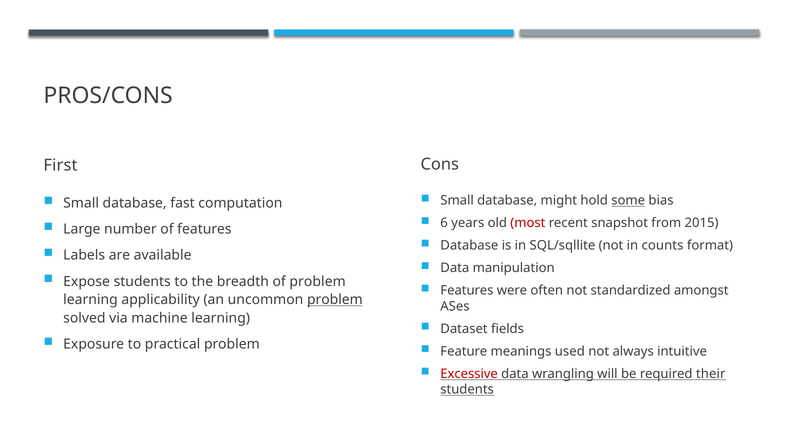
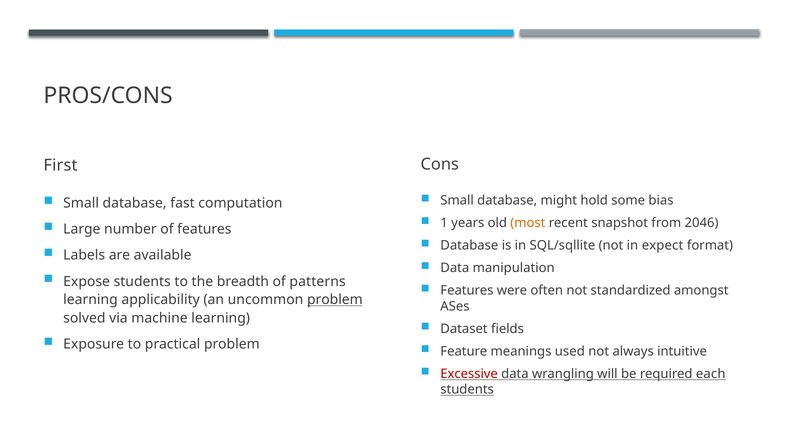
some underline: present -> none
6: 6 -> 1
most colour: red -> orange
2015: 2015 -> 2046
counts: counts -> expect
of problem: problem -> patterns
their: their -> each
